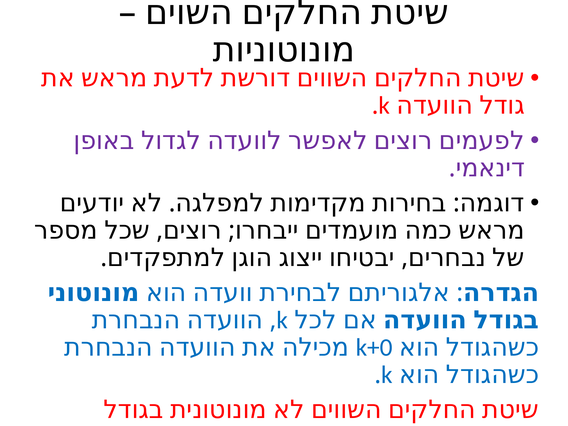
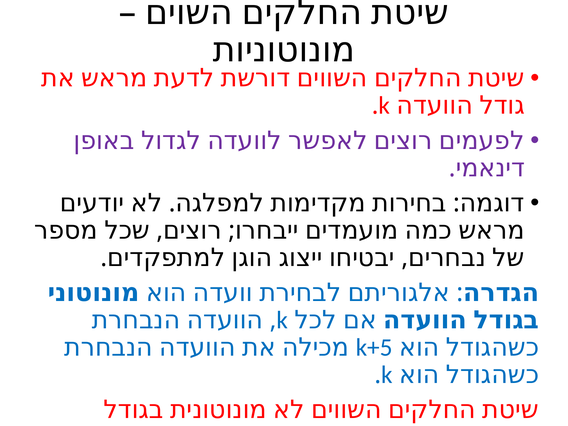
k+0: k+0 -> k+5
